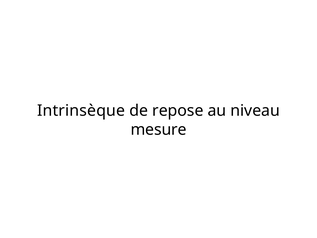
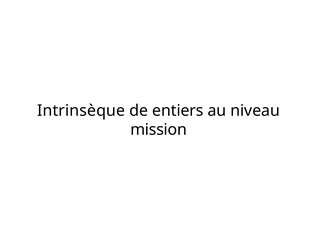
repose: repose -> entiers
mesure: mesure -> mission
